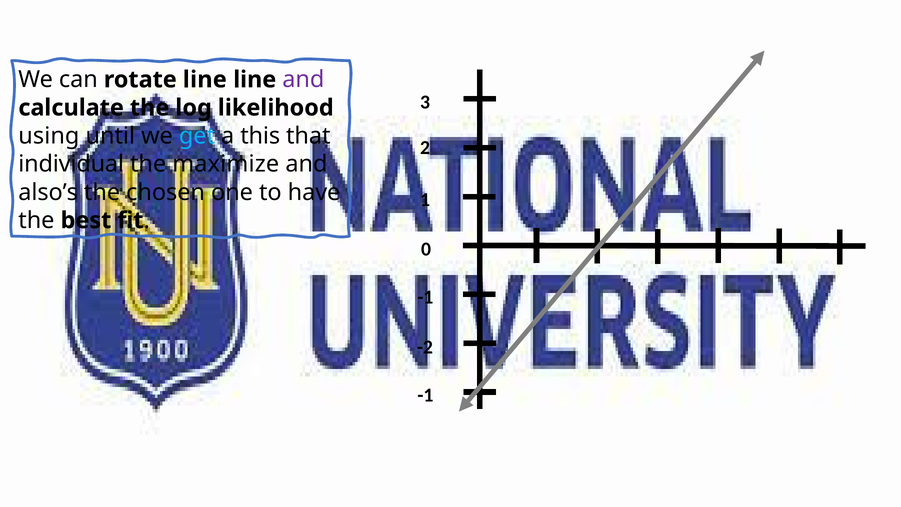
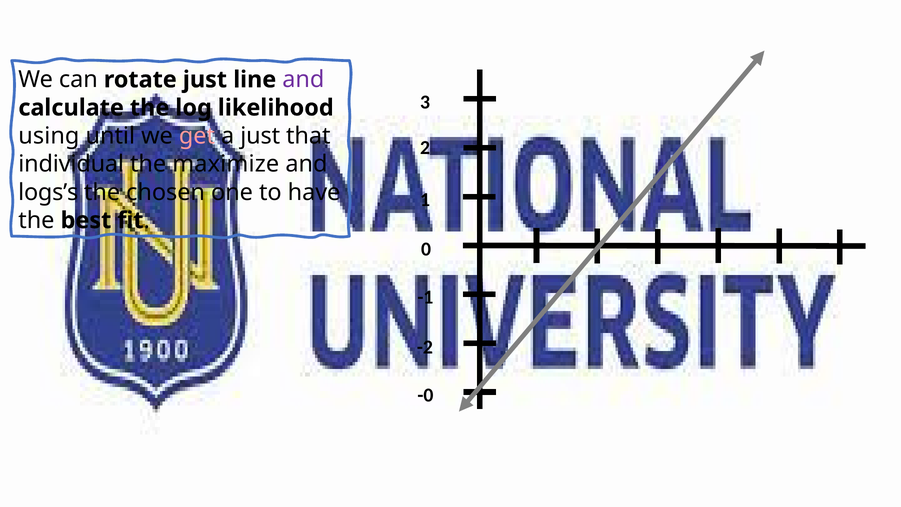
rotate line: line -> just
get colour: light blue -> pink
a this: this -> just
also’s: also’s -> logs’s
-1 at (425, 395): -1 -> -0
